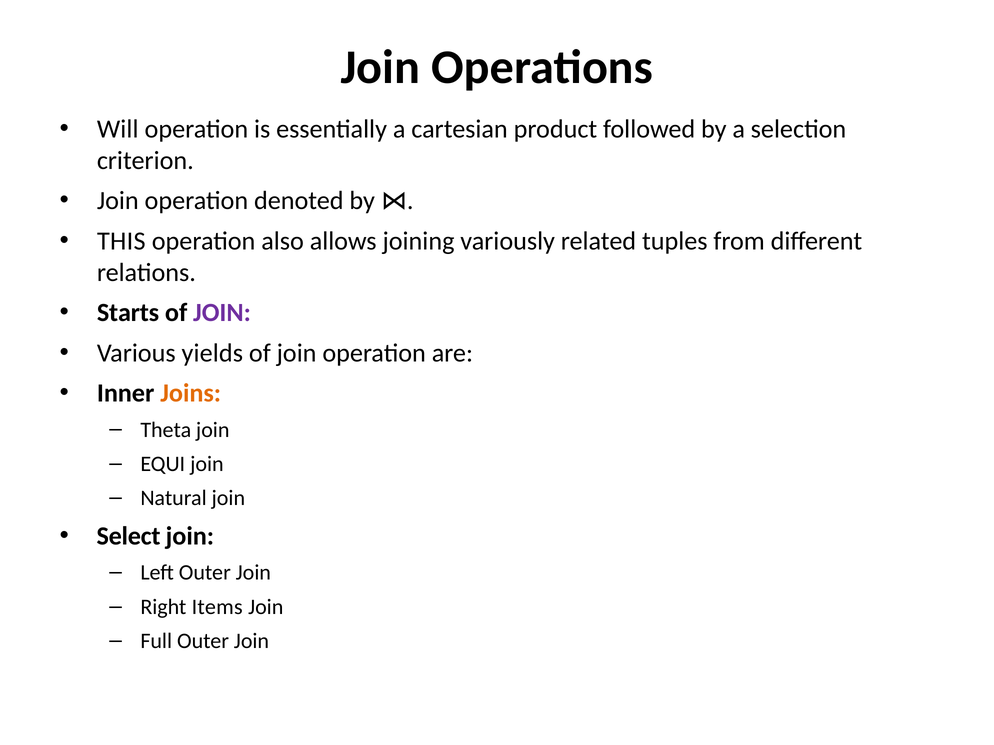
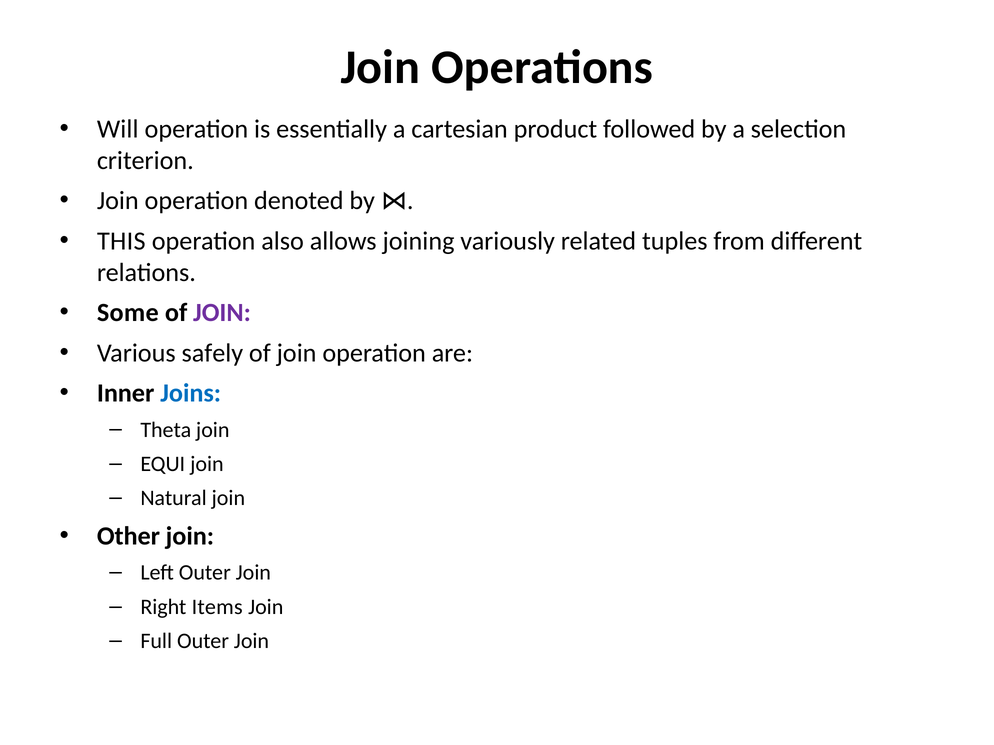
Starts: Starts -> Some
yields: yields -> safely
Joins colour: orange -> blue
Select: Select -> Other
